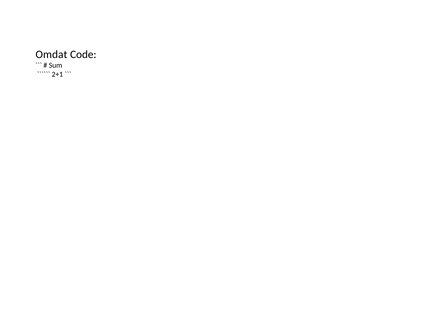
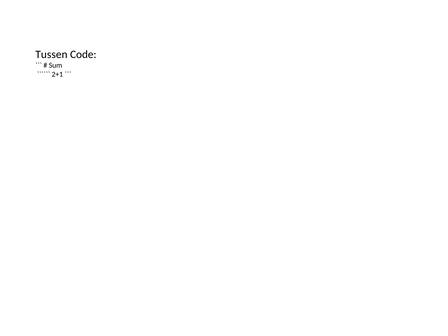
Omdat: Omdat -> Tussen
